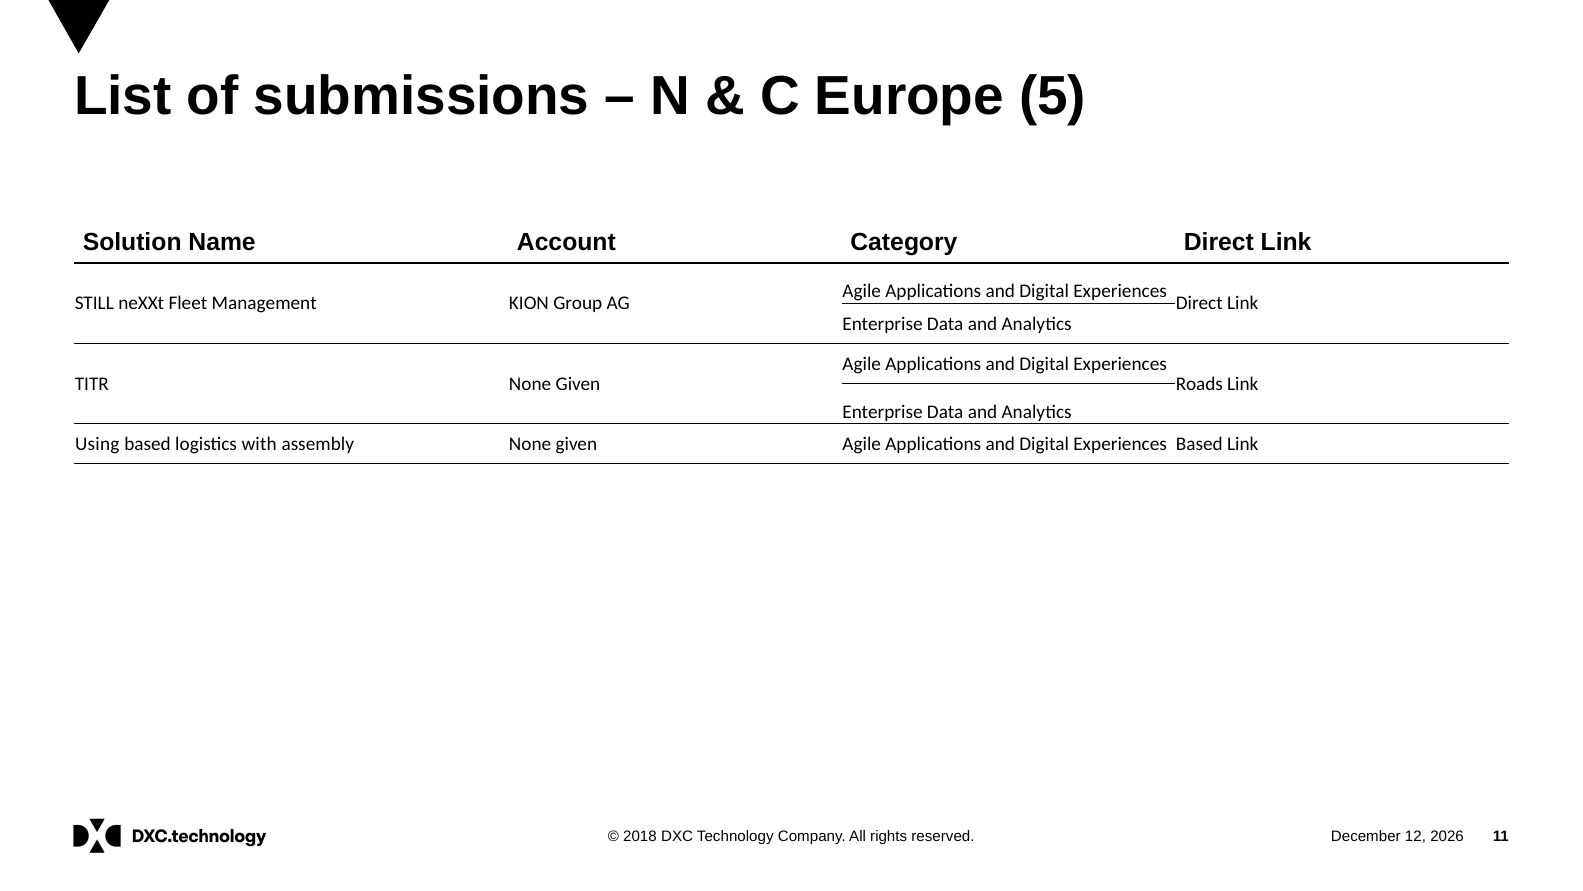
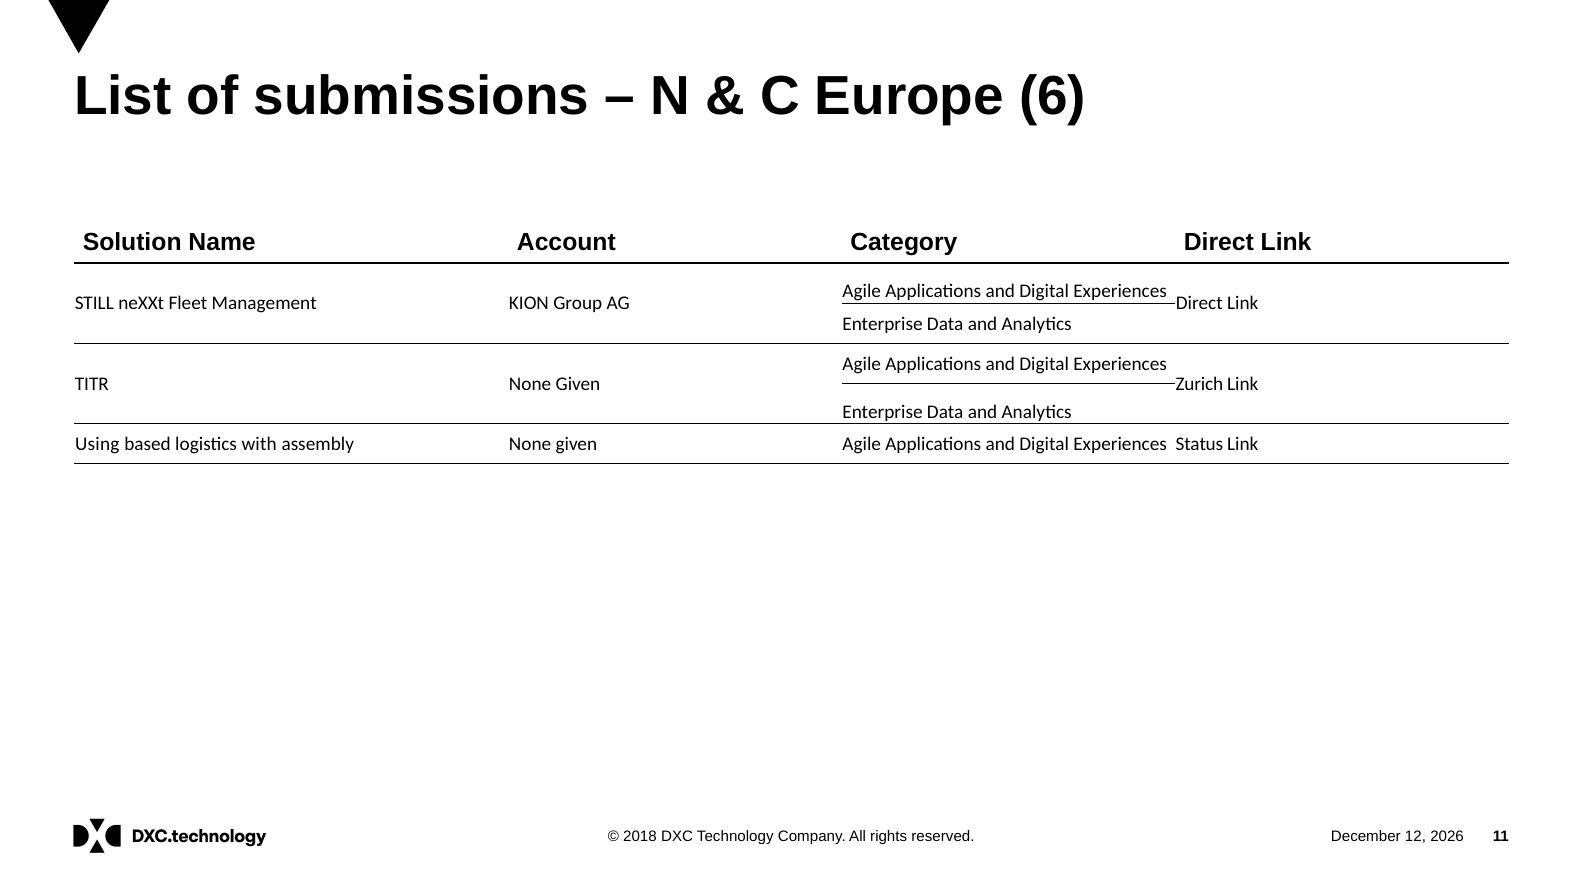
5: 5 -> 6
Roads: Roads -> Zurich
Experiences Based: Based -> Status
